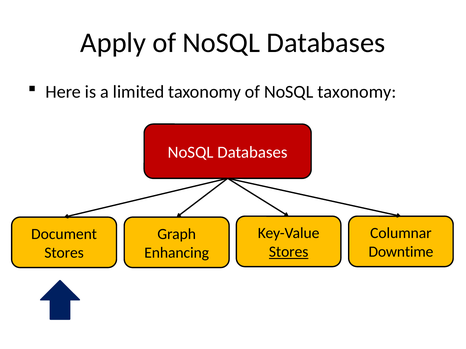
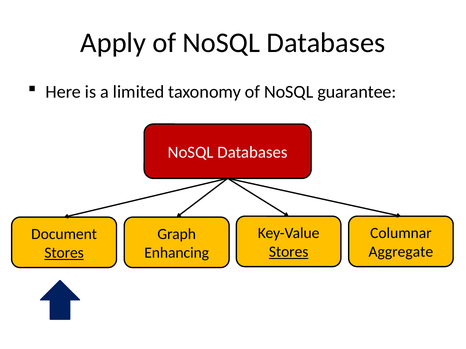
NoSQL taxonomy: taxonomy -> guarantee
Downtime: Downtime -> Aggregate
Stores at (64, 253) underline: none -> present
